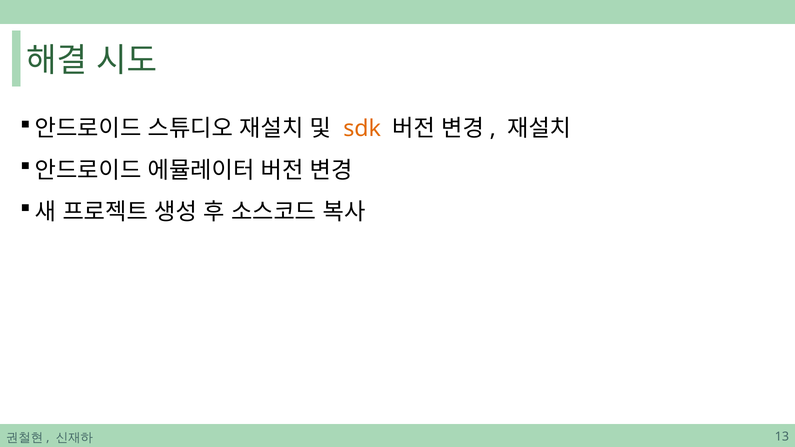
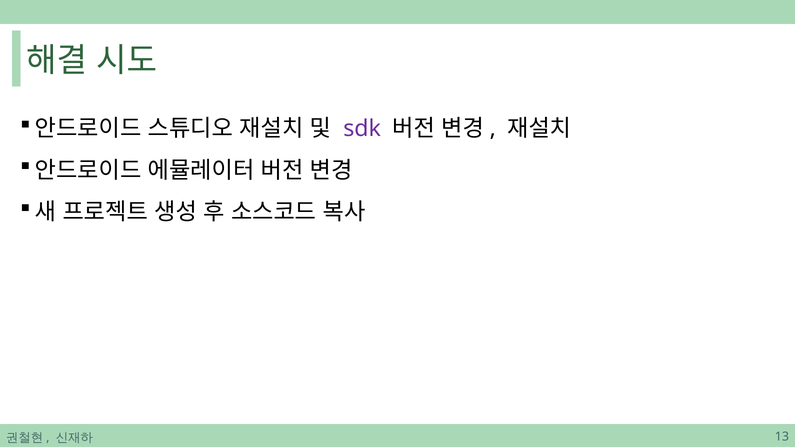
sdk colour: orange -> purple
